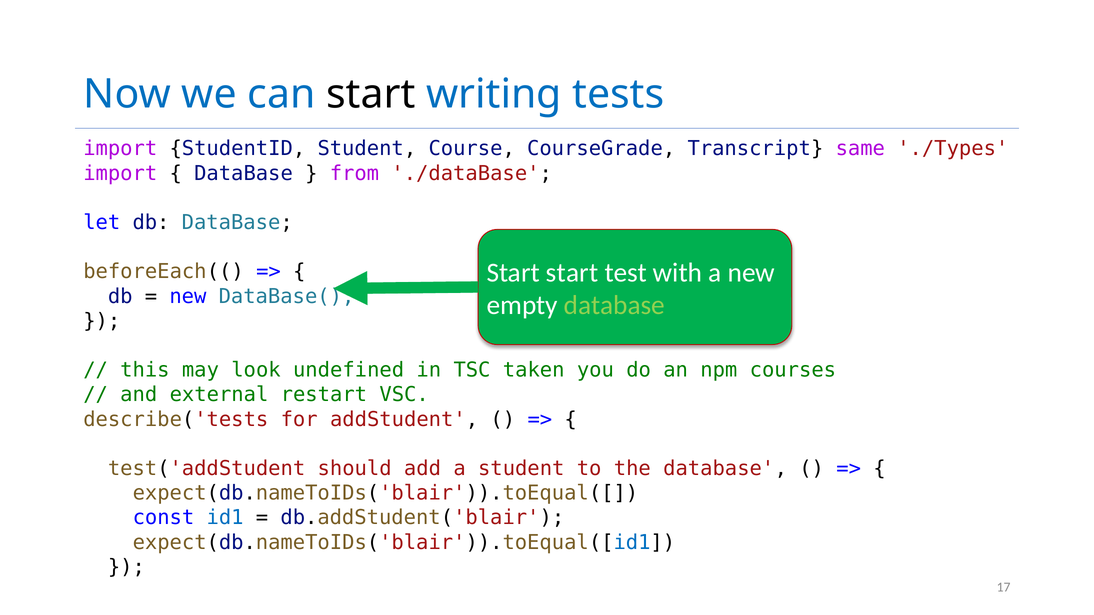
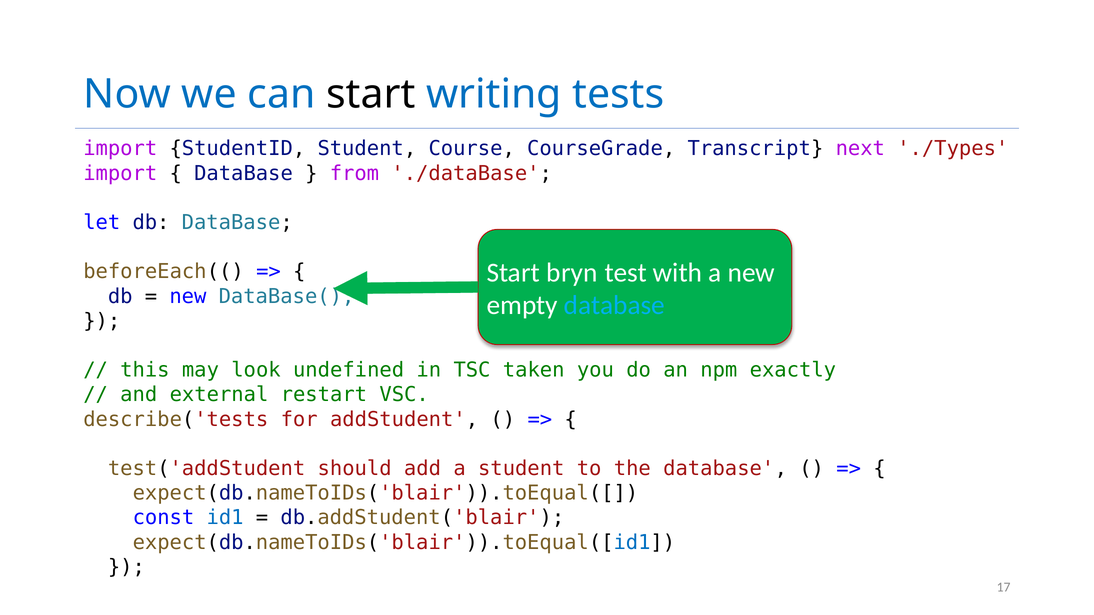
same: same -> next
Start start: start -> bryn
database at (614, 305) colour: light green -> light blue
courses: courses -> exactly
